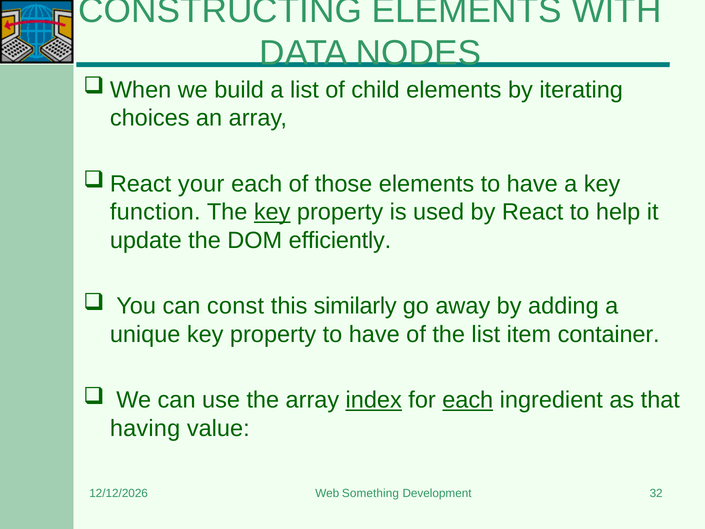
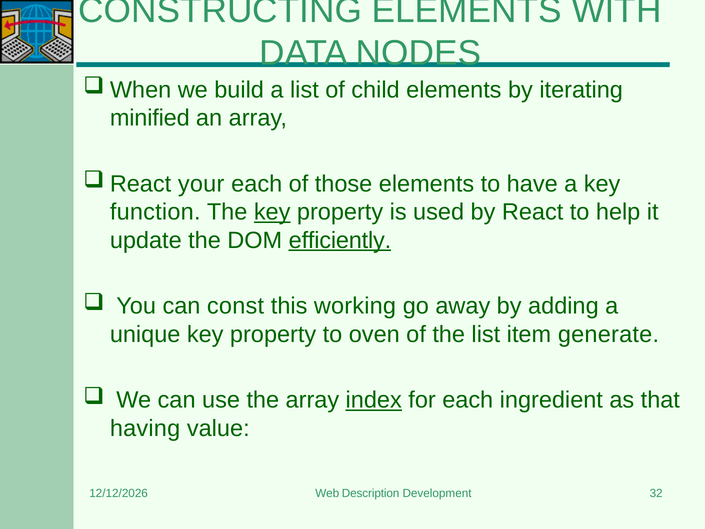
choices: choices -> minified
efficiently underline: none -> present
similarly: similarly -> working
property to have: have -> oven
container: container -> generate
each at (468, 400) underline: present -> none
Something: Something -> Description
